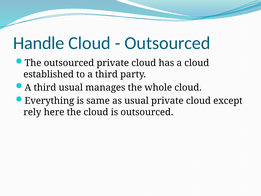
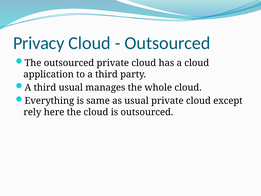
Handle: Handle -> Privacy
established: established -> application
